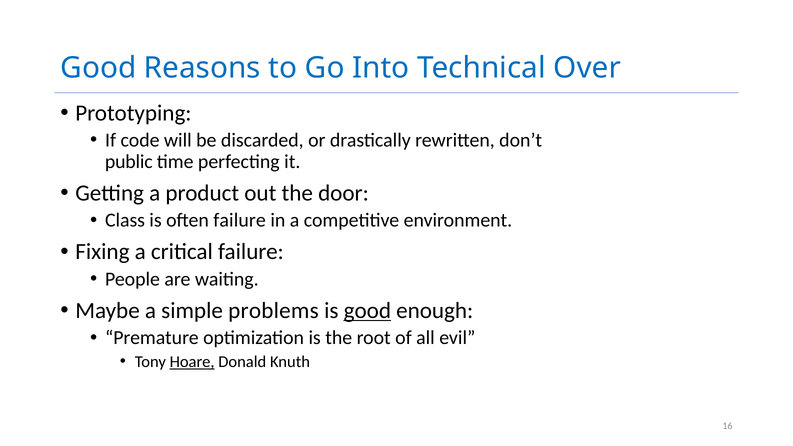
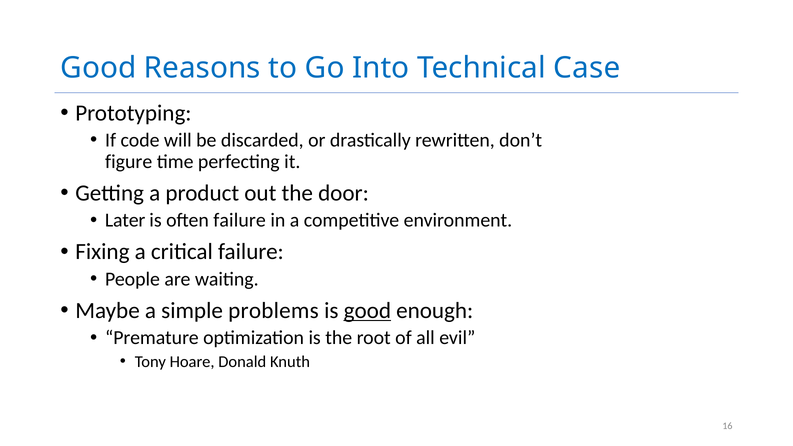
Over: Over -> Case
public: public -> figure
Class: Class -> Later
Hoare underline: present -> none
